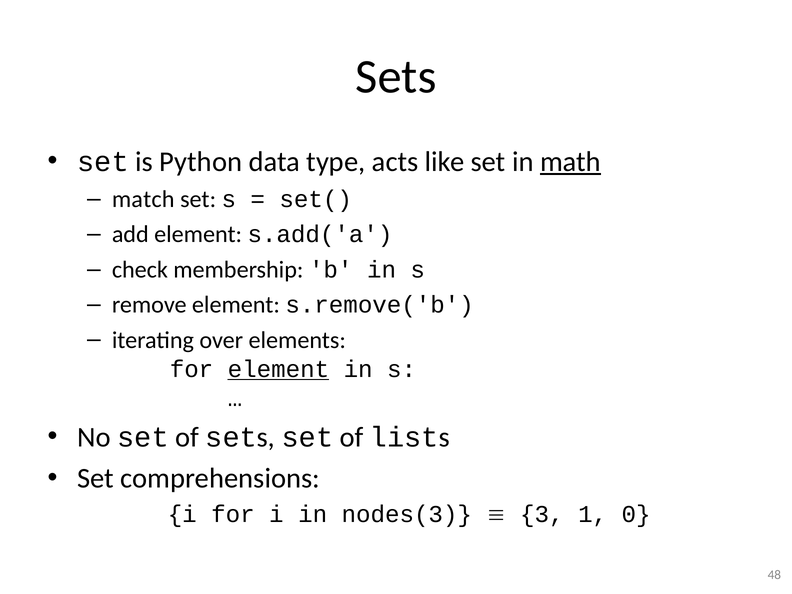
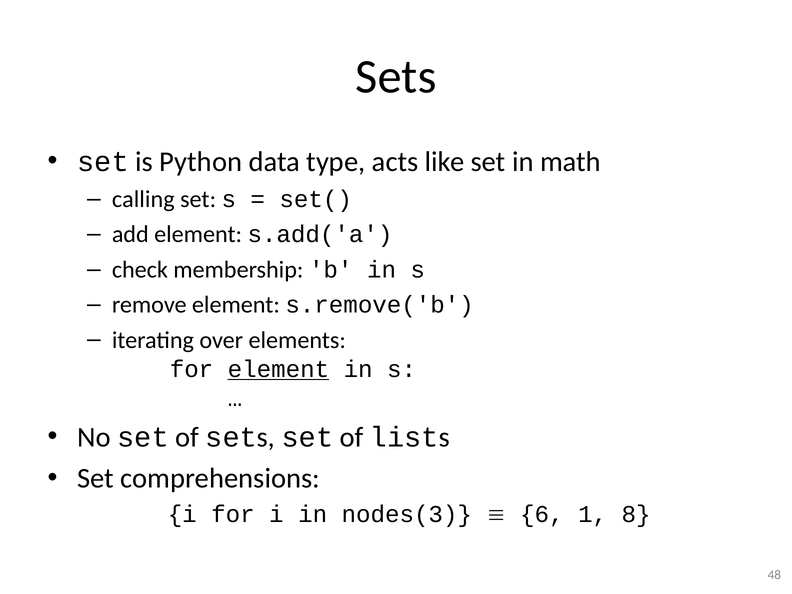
math underline: present -> none
match: match -> calling
3: 3 -> 6
0: 0 -> 8
